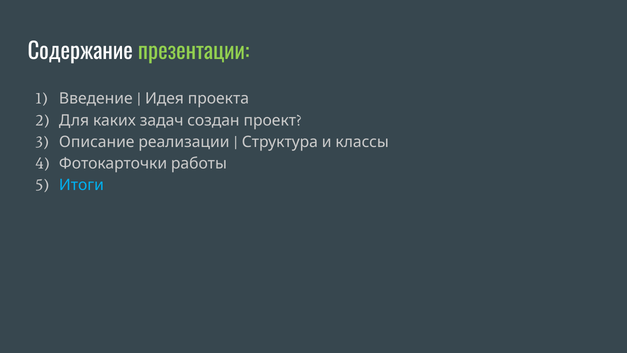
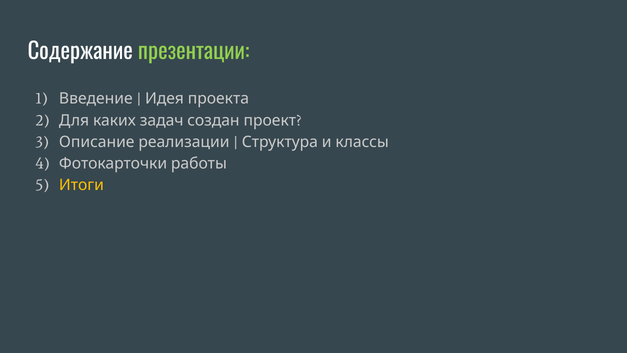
Итоги colour: light blue -> yellow
